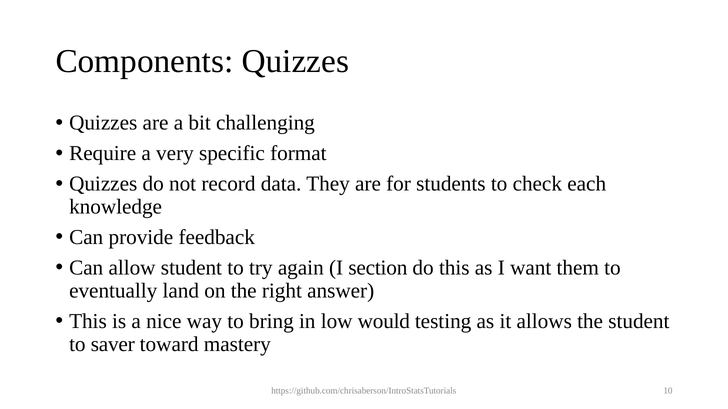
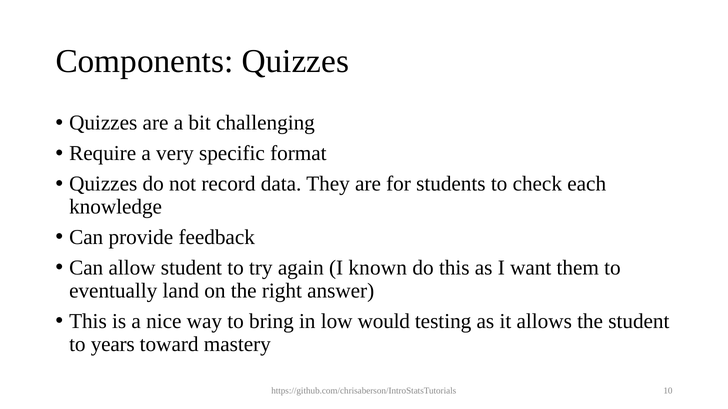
section: section -> known
saver: saver -> years
